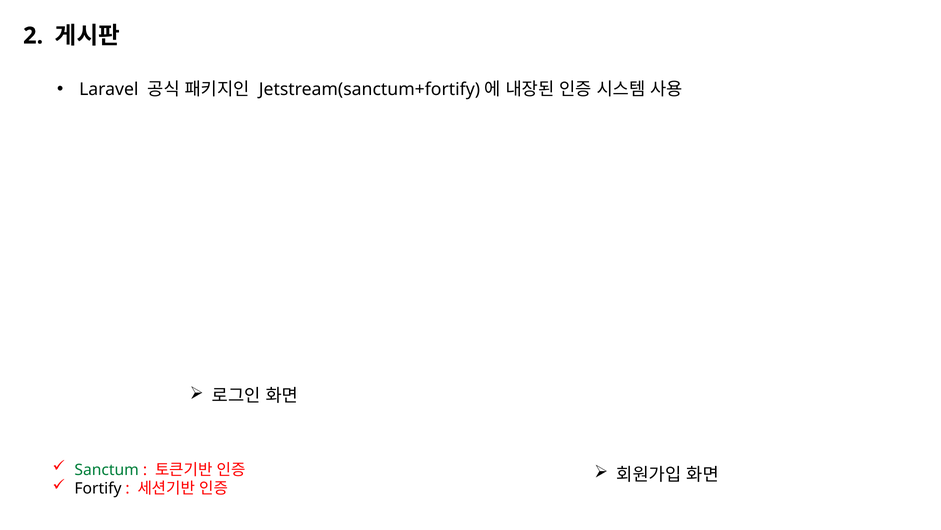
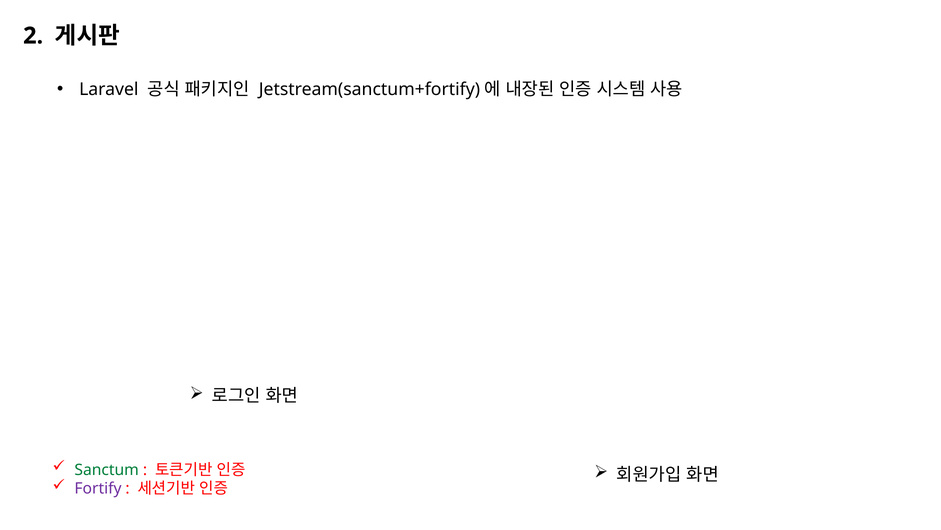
Fortify colour: black -> purple
